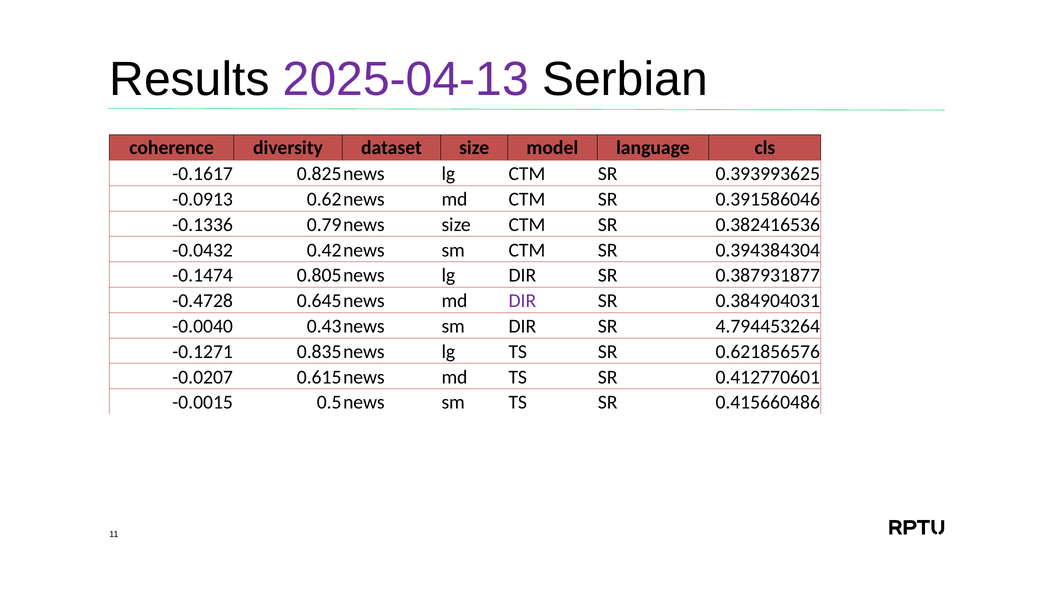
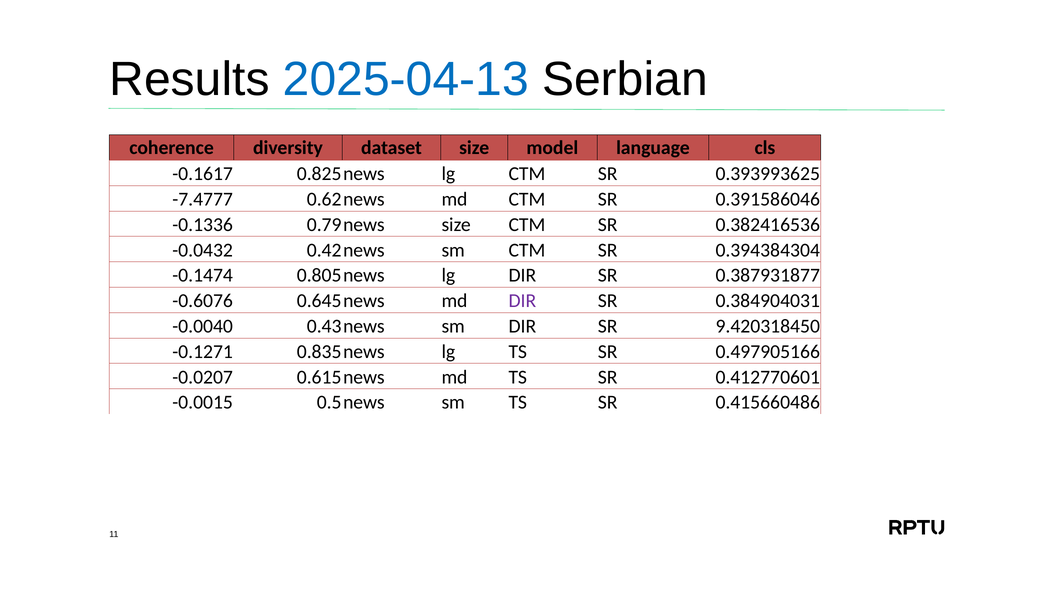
2025-04-13 colour: purple -> blue
-0.0913: -0.0913 -> -7.4777
-0.4728: -0.4728 -> -0.6076
4.794453264: 4.794453264 -> 9.420318450
0.621856576: 0.621856576 -> 0.497905166
